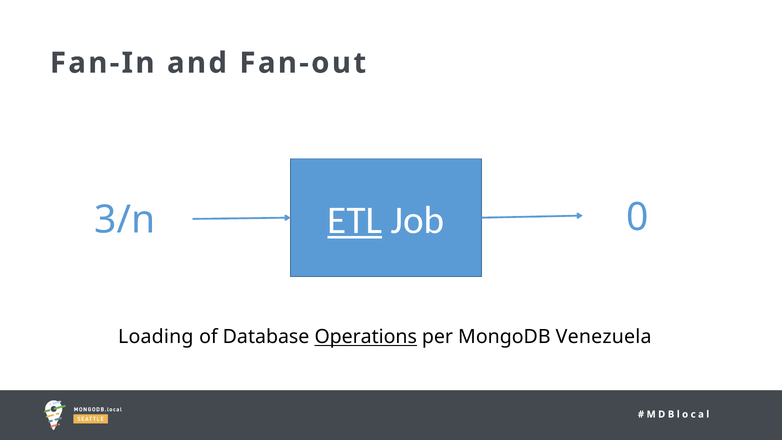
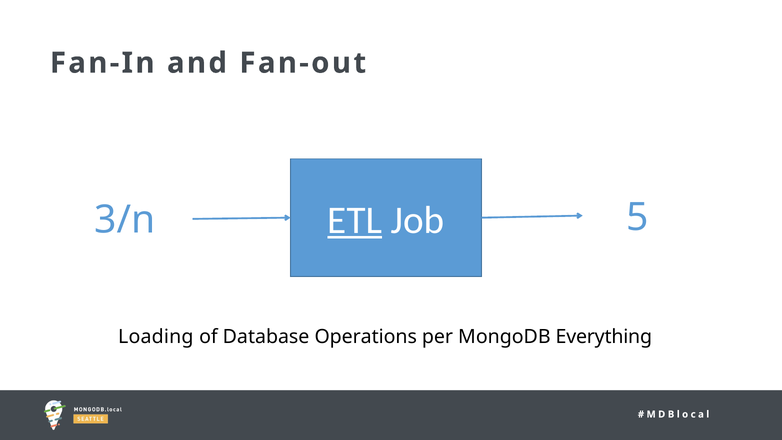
0: 0 -> 5
Operations underline: present -> none
Venezuela: Venezuela -> Everything
